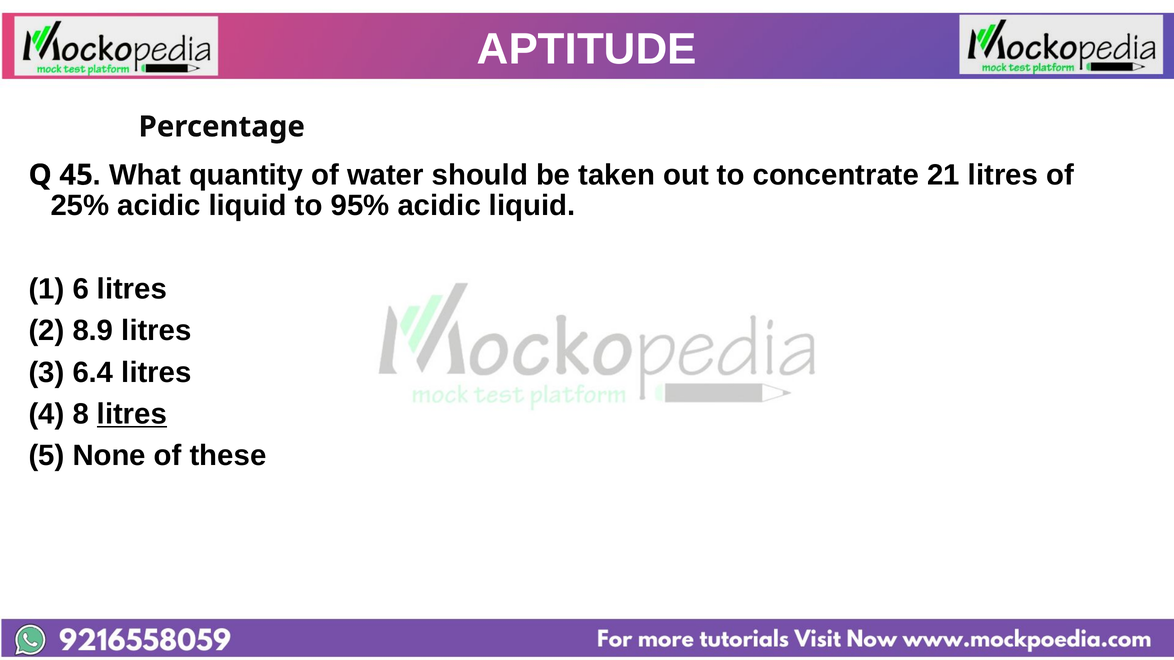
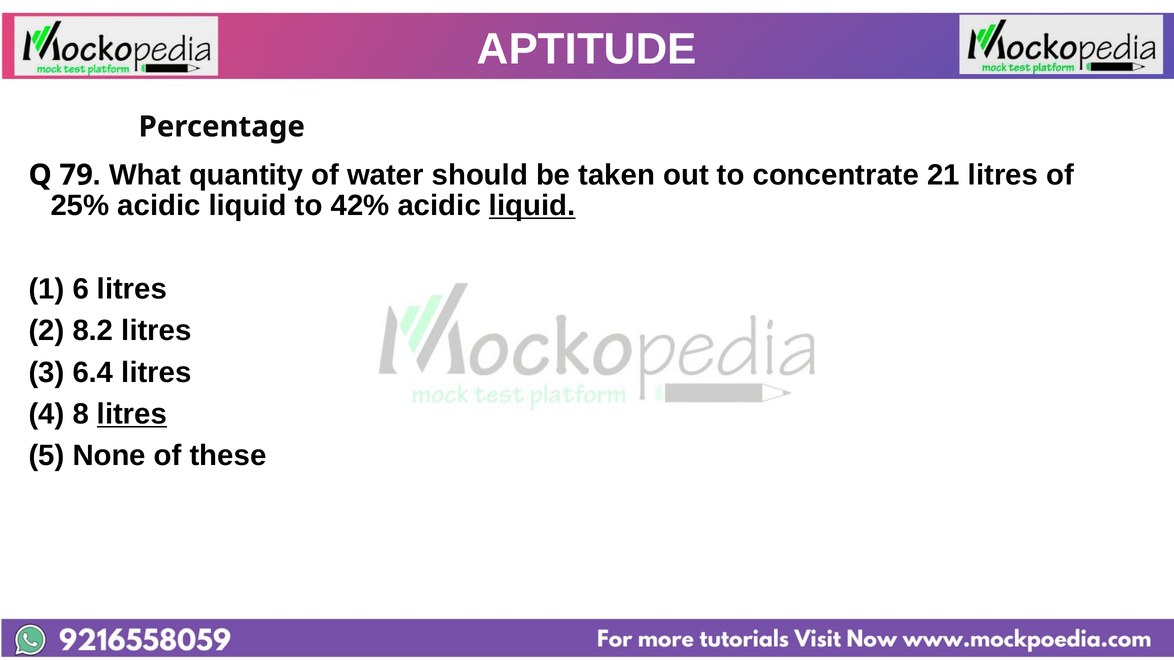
45: 45 -> 79
95%: 95% -> 42%
liquid at (532, 206) underline: none -> present
8.9: 8.9 -> 8.2
